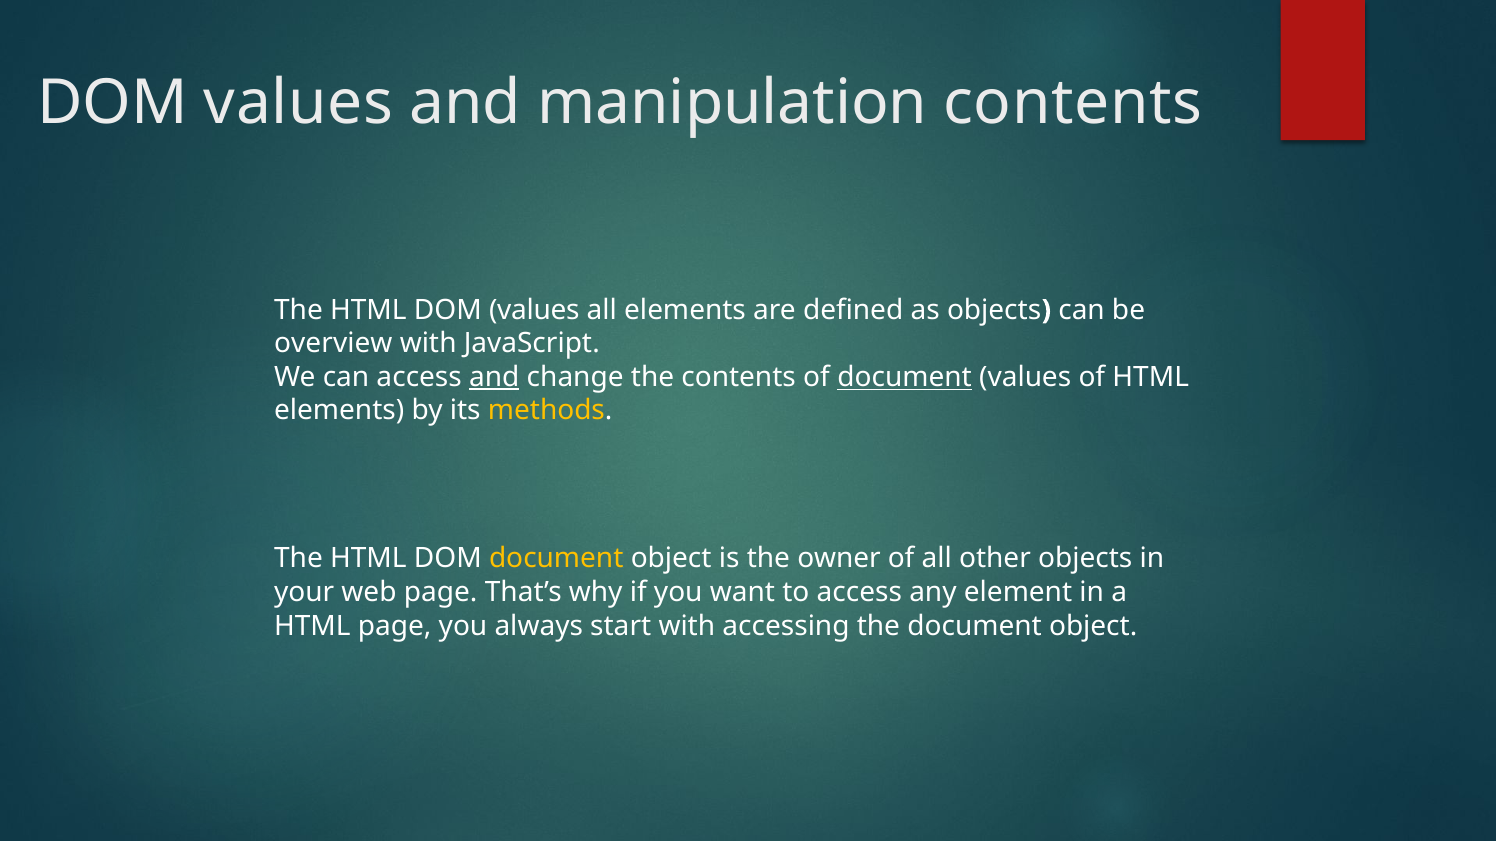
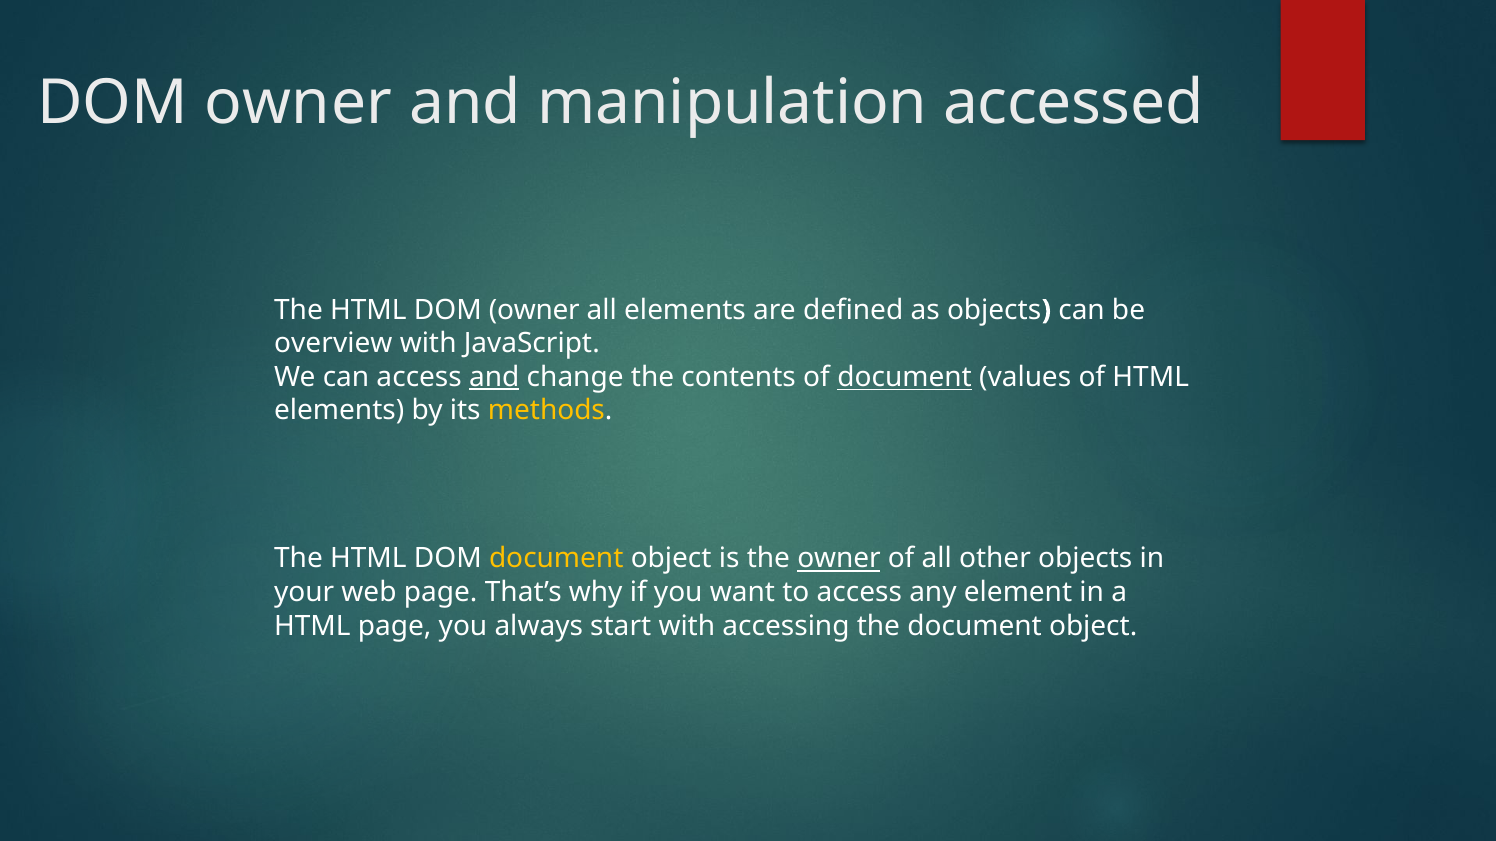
values at (298, 103): values -> owner
manipulation contents: contents -> accessed
HTML DOM values: values -> owner
owner at (839, 559) underline: none -> present
